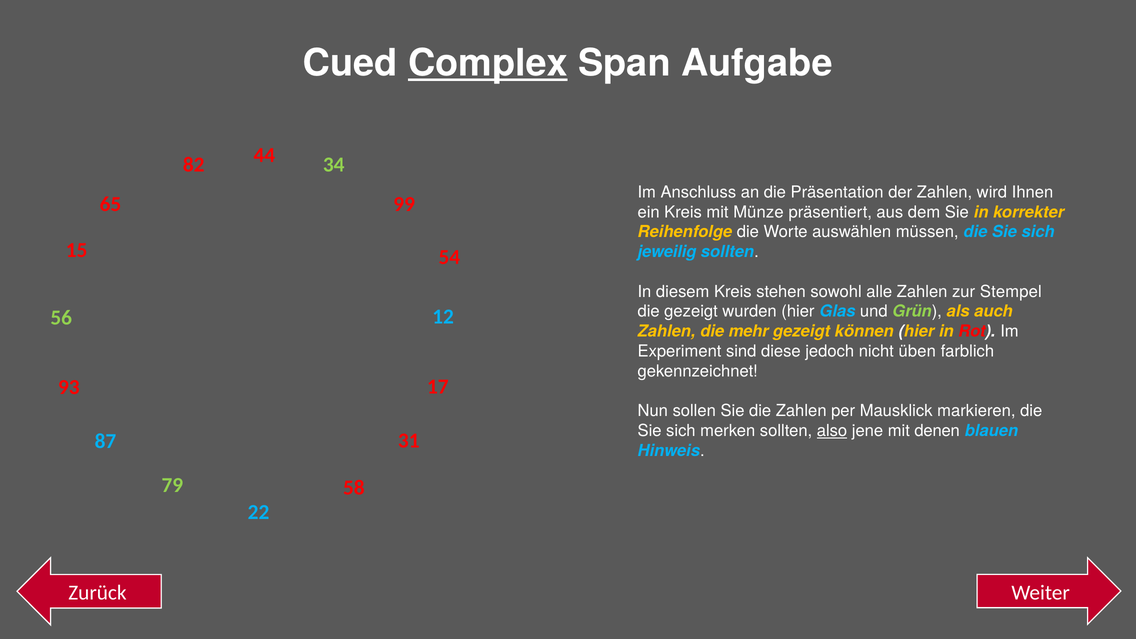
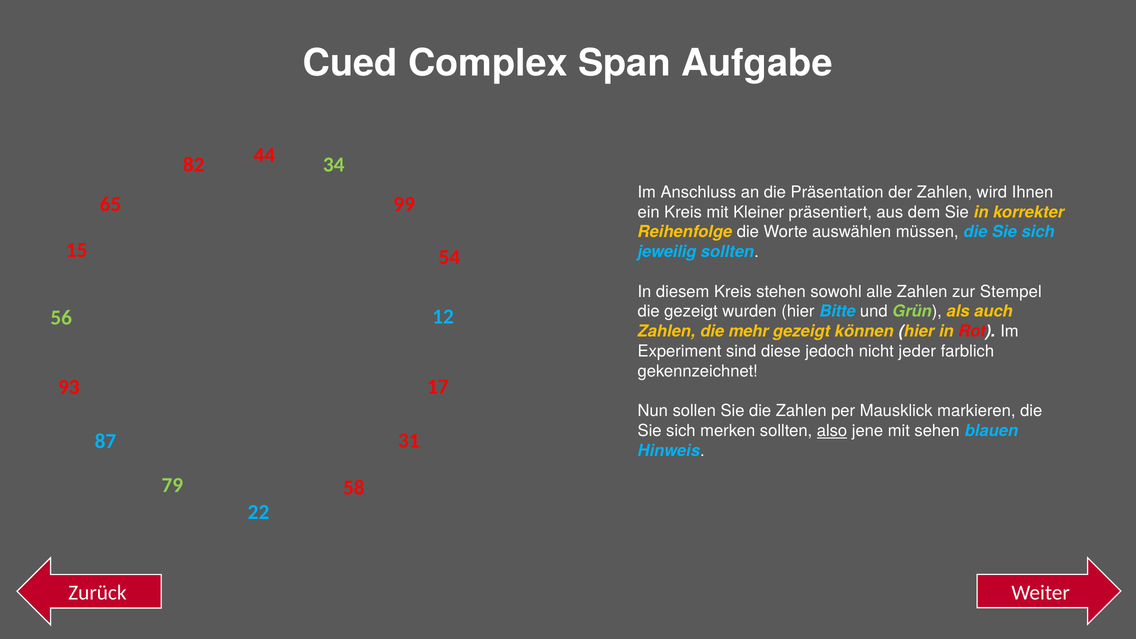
Complex underline: present -> none
Münze: Münze -> Kleiner
Glas: Glas -> Bitte
üben: üben -> jeder
denen: denen -> sehen
